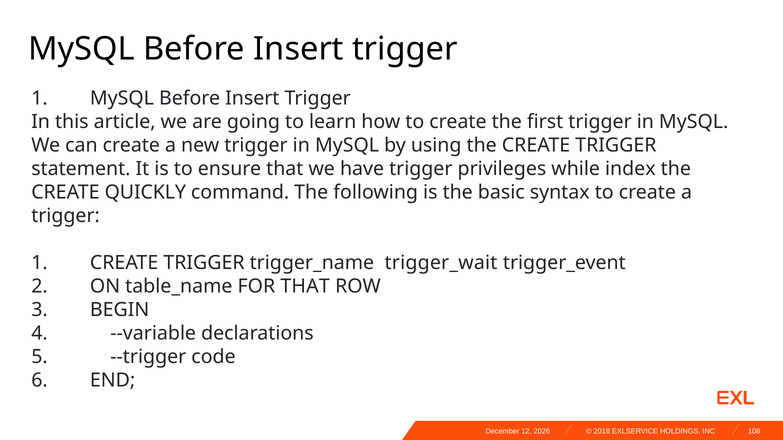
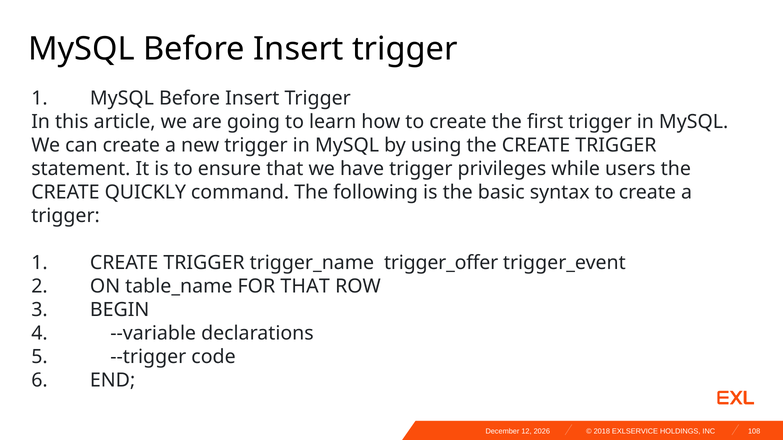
index: index -> users
trigger_wait: trigger_wait -> trigger_offer
